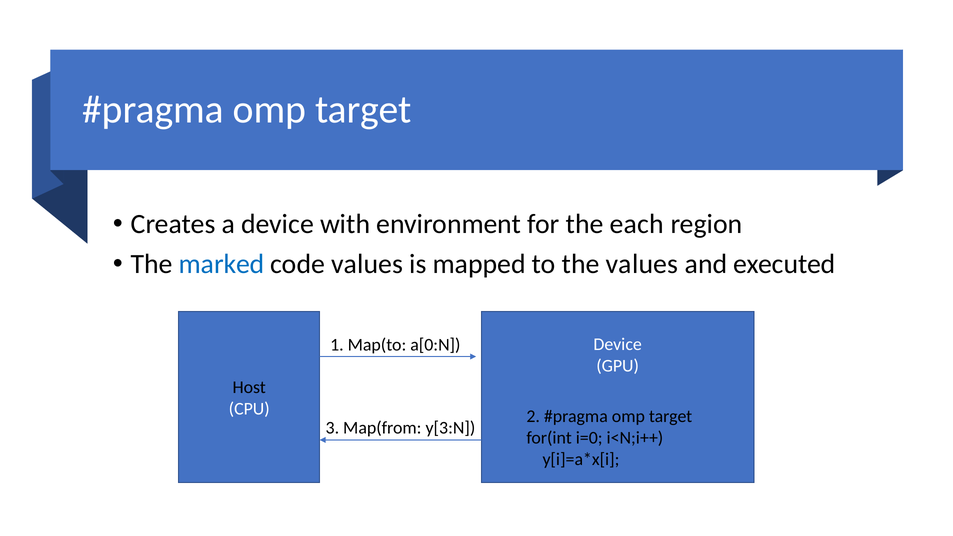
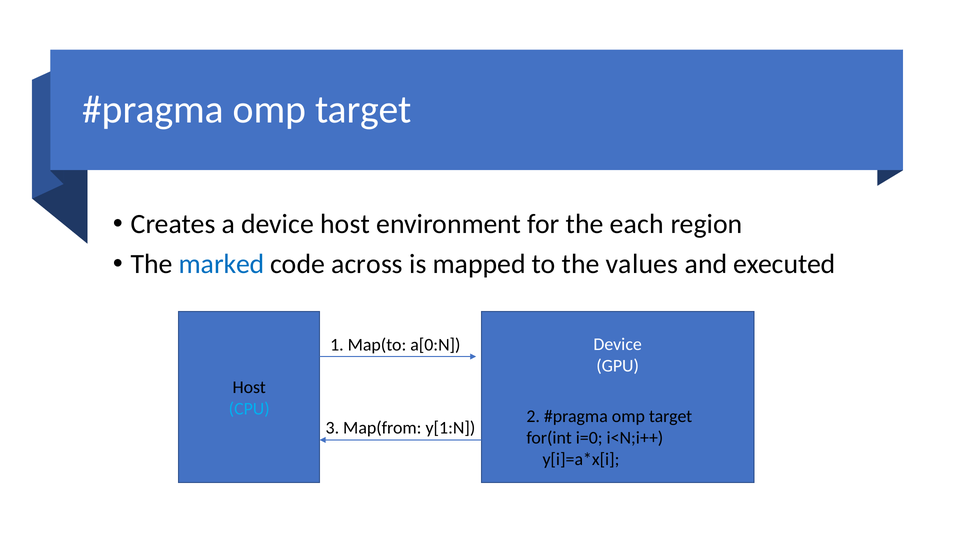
device with: with -> host
code values: values -> across
CPU colour: white -> light blue
y[3:N: y[3:N -> y[1:N
